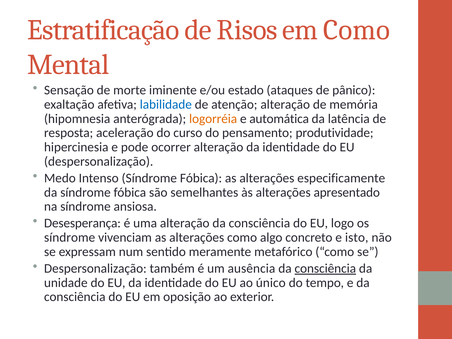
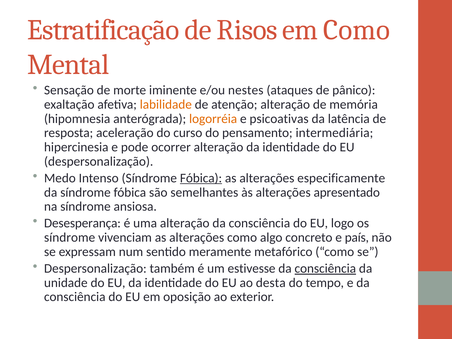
estado: estado -> nestes
labilidade colour: blue -> orange
automática: automática -> psicoativas
produtividade: produtividade -> intermediária
Fóbica at (201, 178) underline: none -> present
isto: isto -> país
ausência: ausência -> estivesse
único: único -> desta
